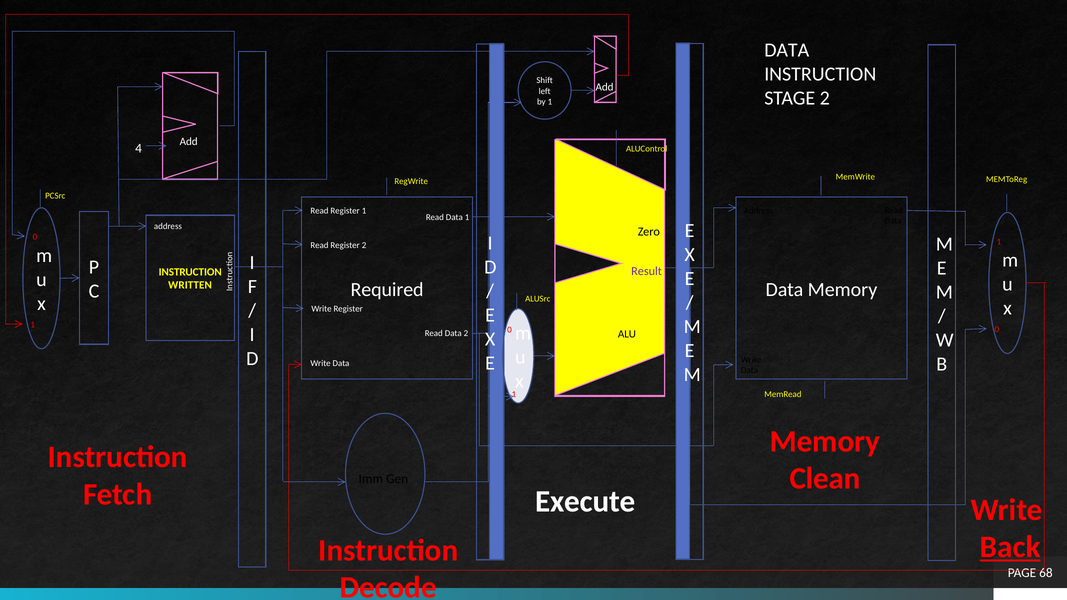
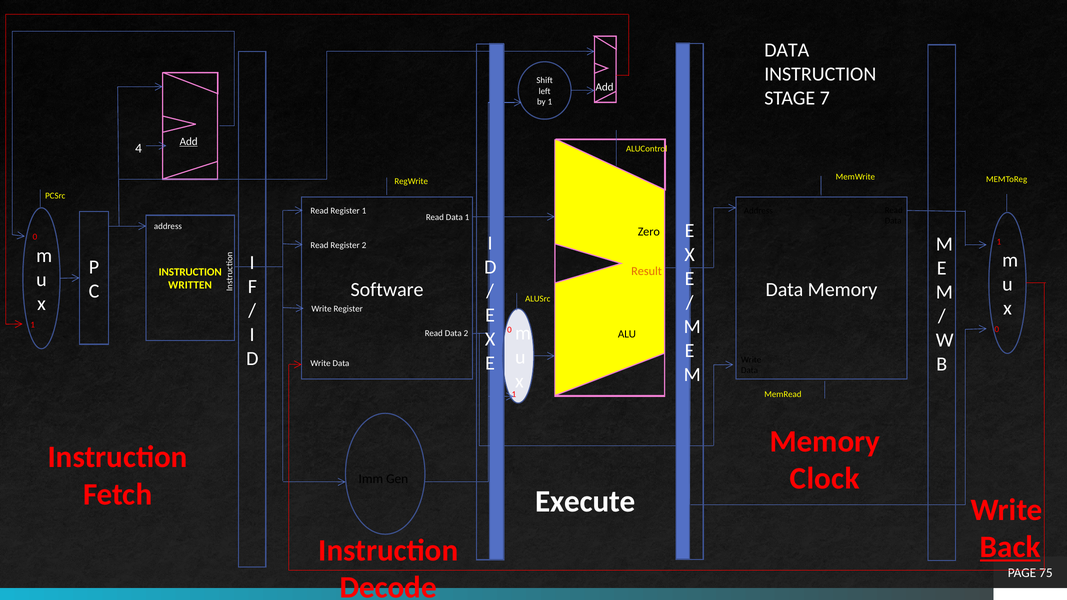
STAGE 2: 2 -> 7
Add at (189, 141) underline: none -> present
Result colour: purple -> orange
Required: Required -> Software
Clean: Clean -> Clock
68: 68 -> 75
